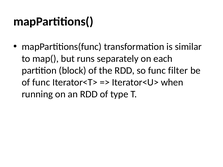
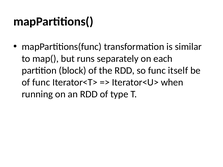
filter: filter -> itself
